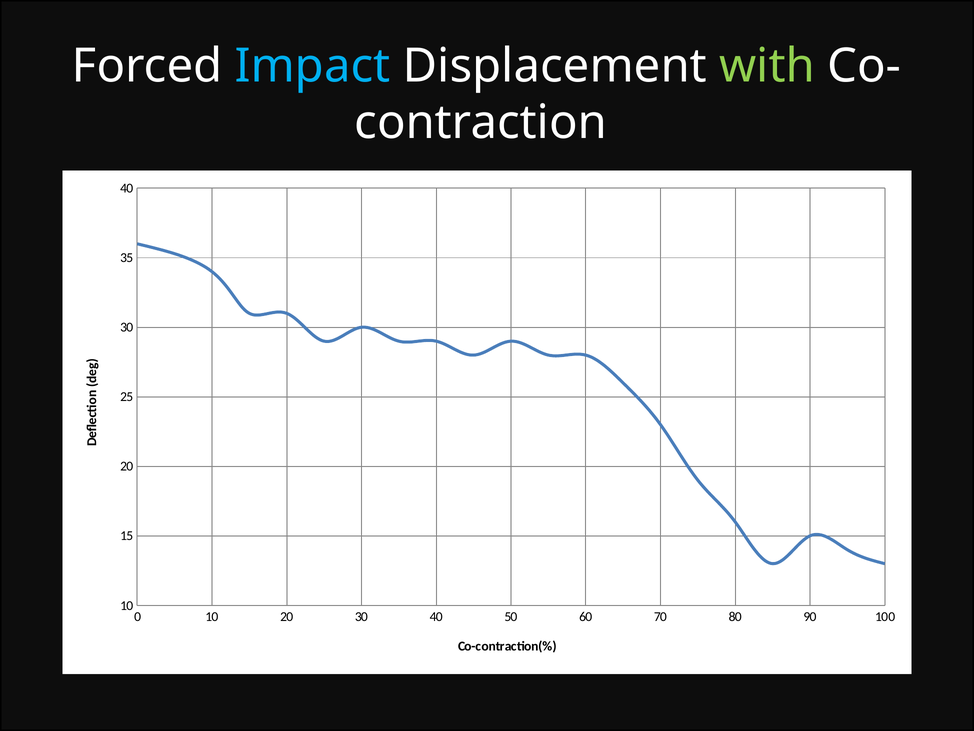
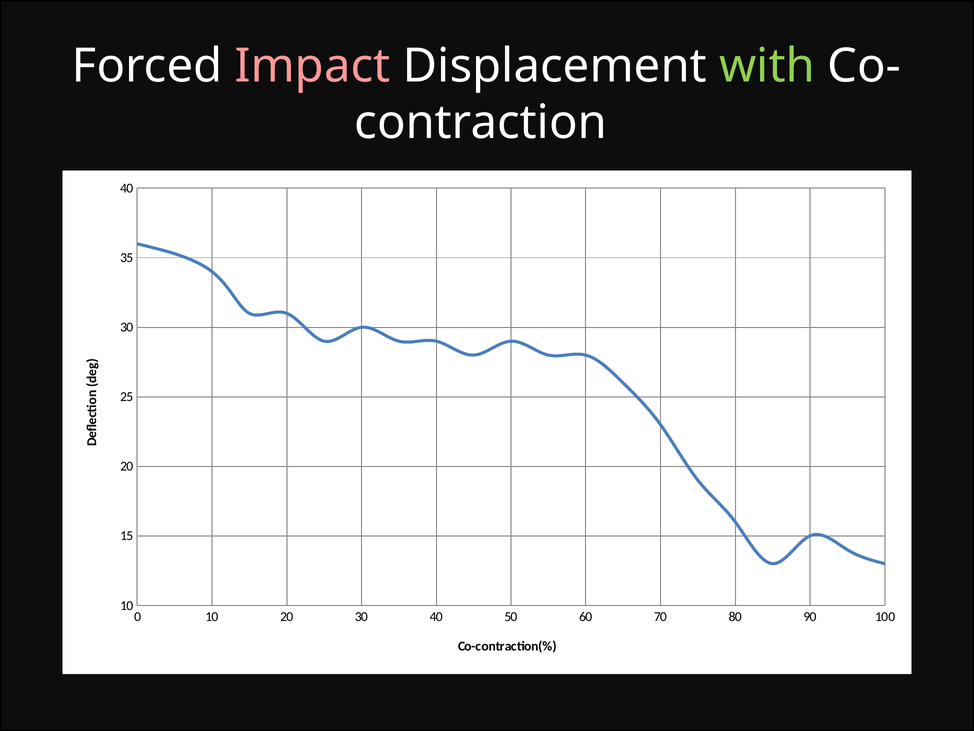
Impact colour: light blue -> pink
